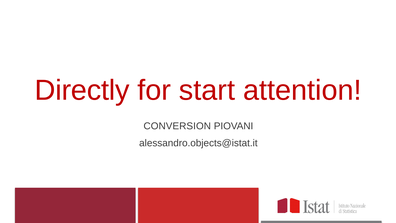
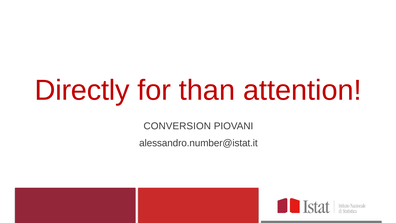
start: start -> than
alessandro.objects@istat.it: alessandro.objects@istat.it -> alessandro.number@istat.it
